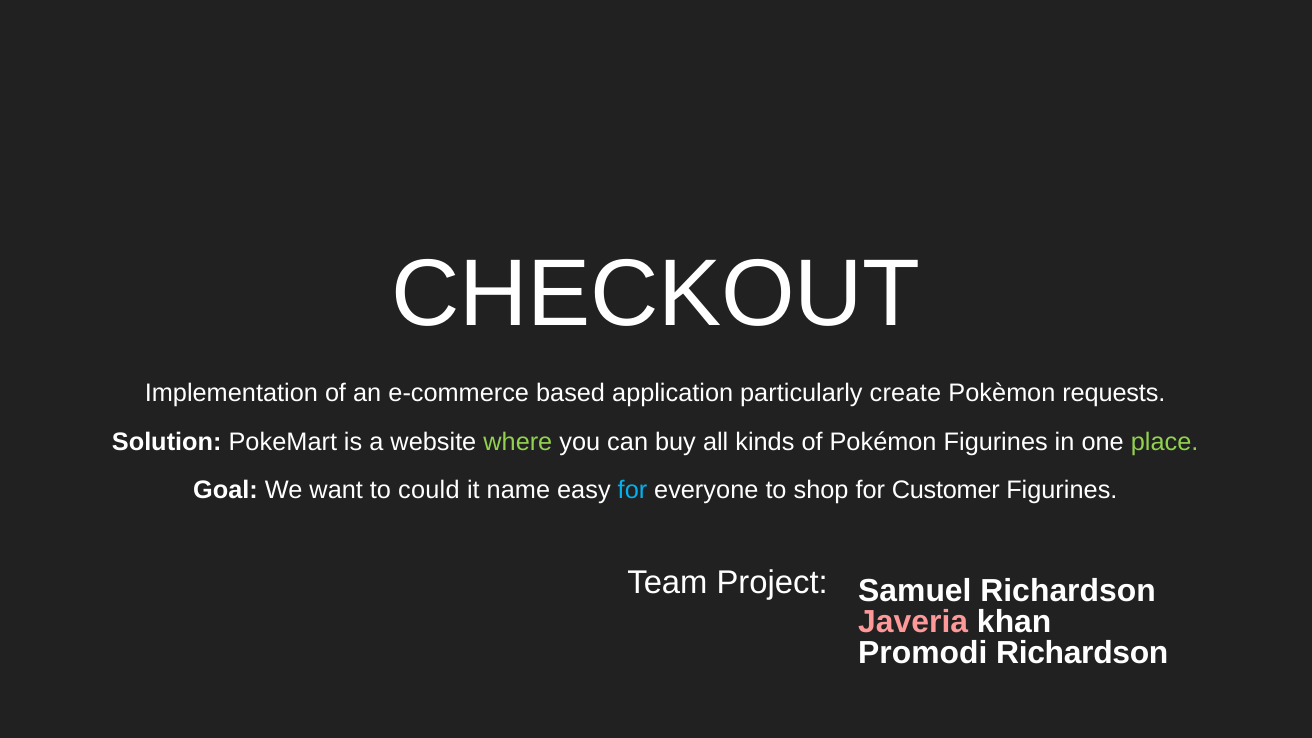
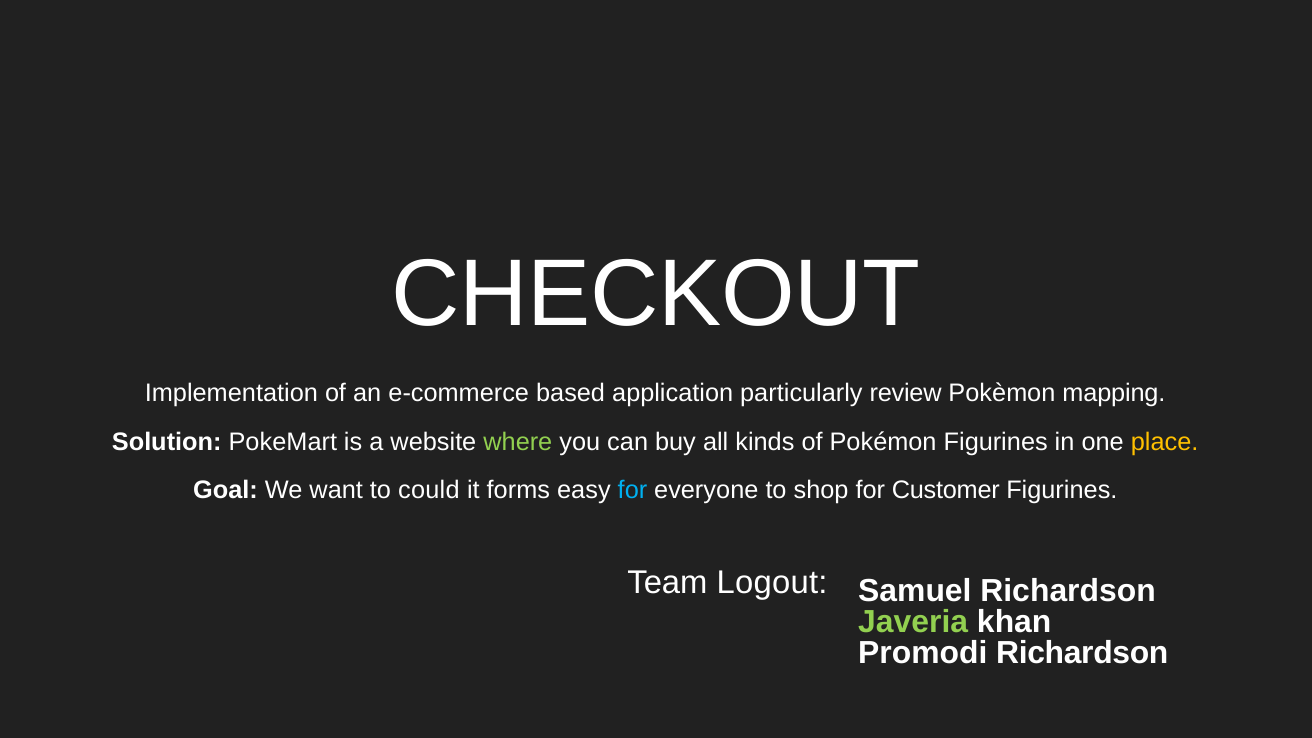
create: create -> review
requests: requests -> mapping
place colour: light green -> yellow
name: name -> forms
Project: Project -> Logout
Javeria colour: pink -> light green
